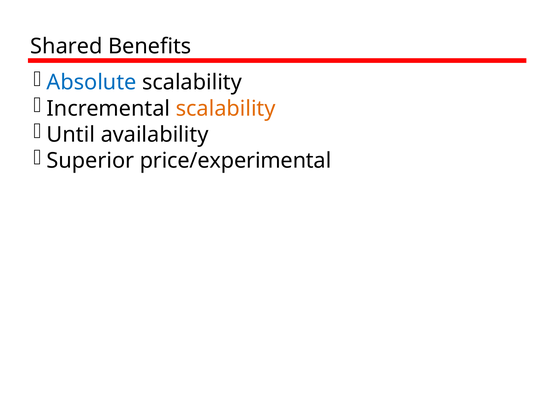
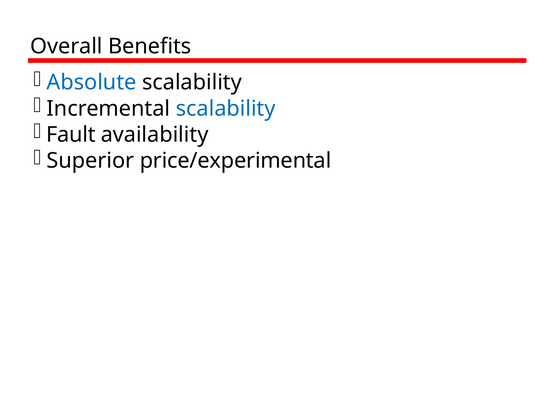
Shared: Shared -> Overall
scalability at (226, 109) colour: orange -> blue
Until: Until -> Fault
